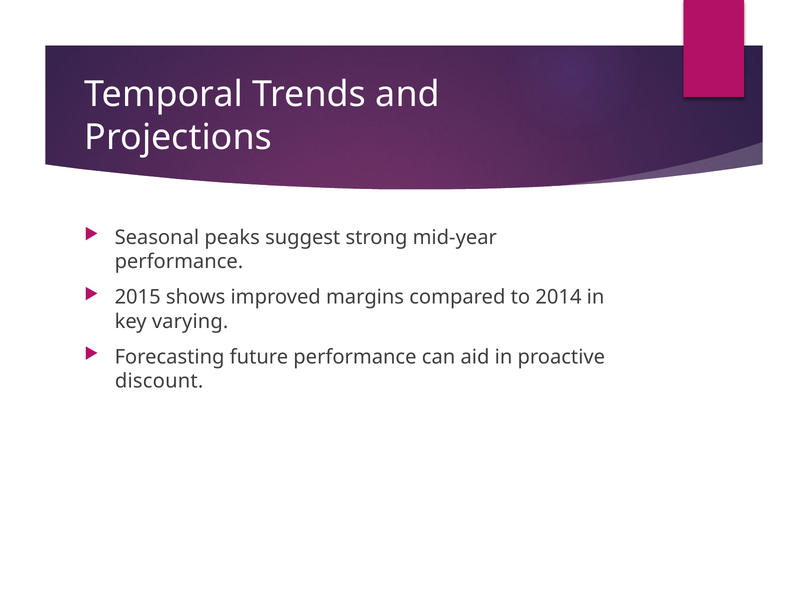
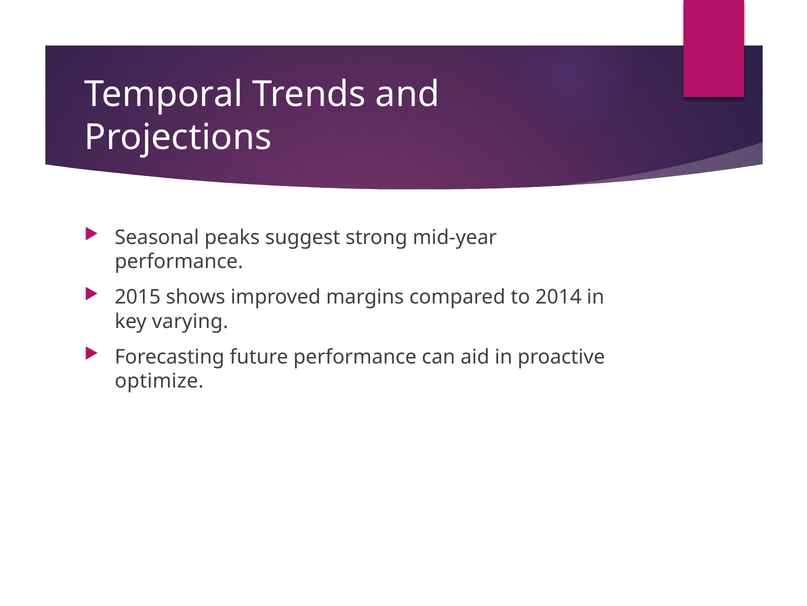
discount: discount -> optimize
